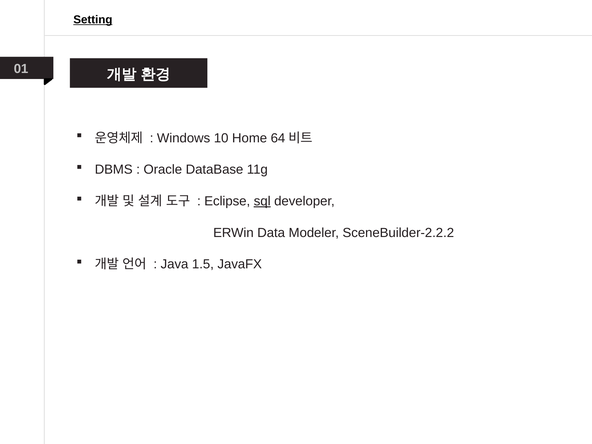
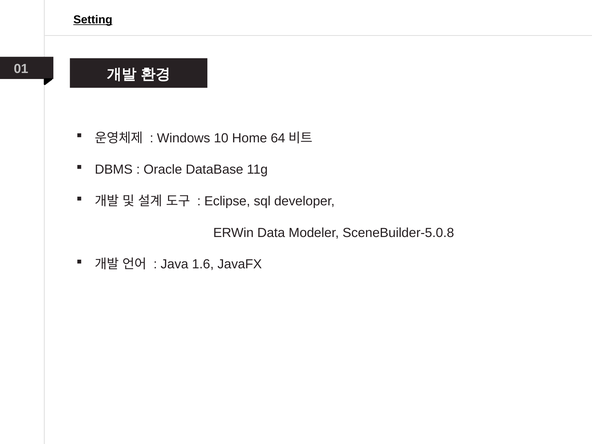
sql underline: present -> none
SceneBuilder-2.2.2: SceneBuilder-2.2.2 -> SceneBuilder-5.0.8
1.5: 1.5 -> 1.6
